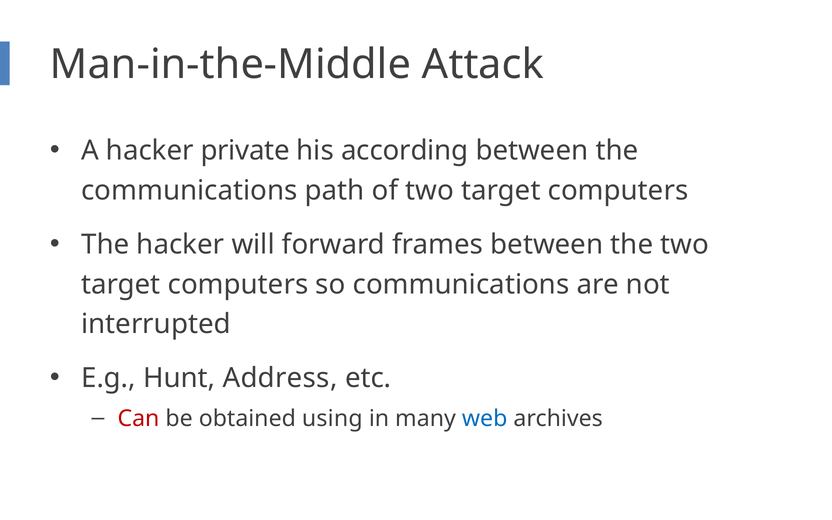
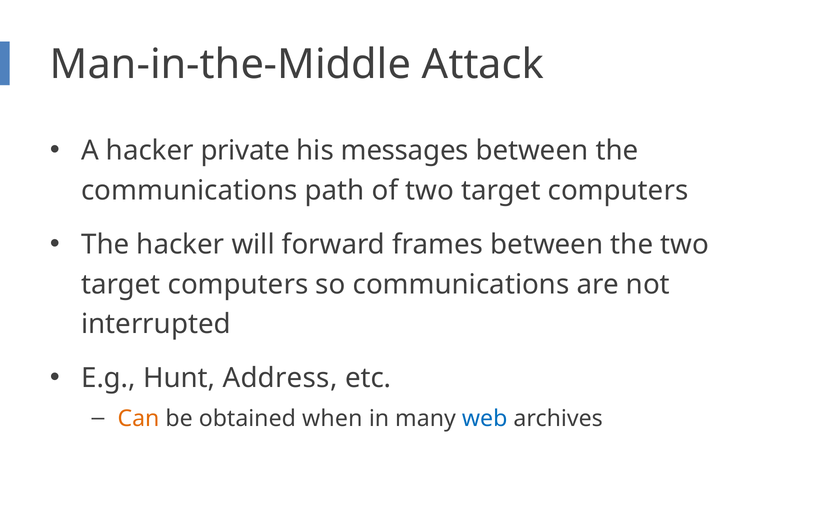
according: according -> messages
Can colour: red -> orange
using: using -> when
